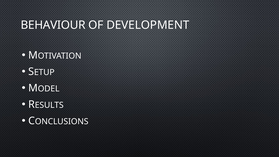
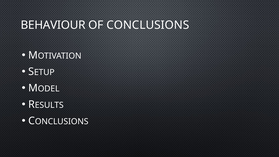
DEVELOPMENT: DEVELOPMENT -> CONCLUSIONS
